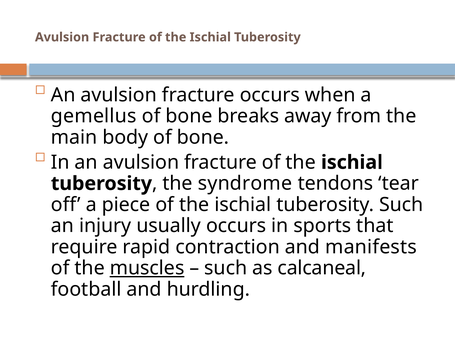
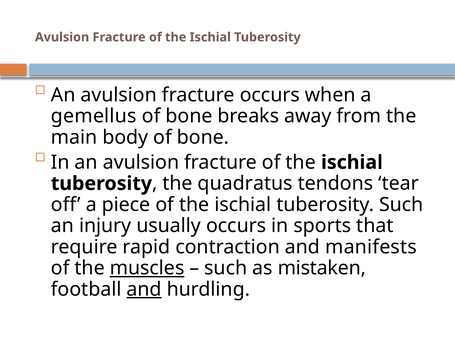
syndrome: syndrome -> quadratus
calcaneal: calcaneal -> mistaken
and at (144, 290) underline: none -> present
